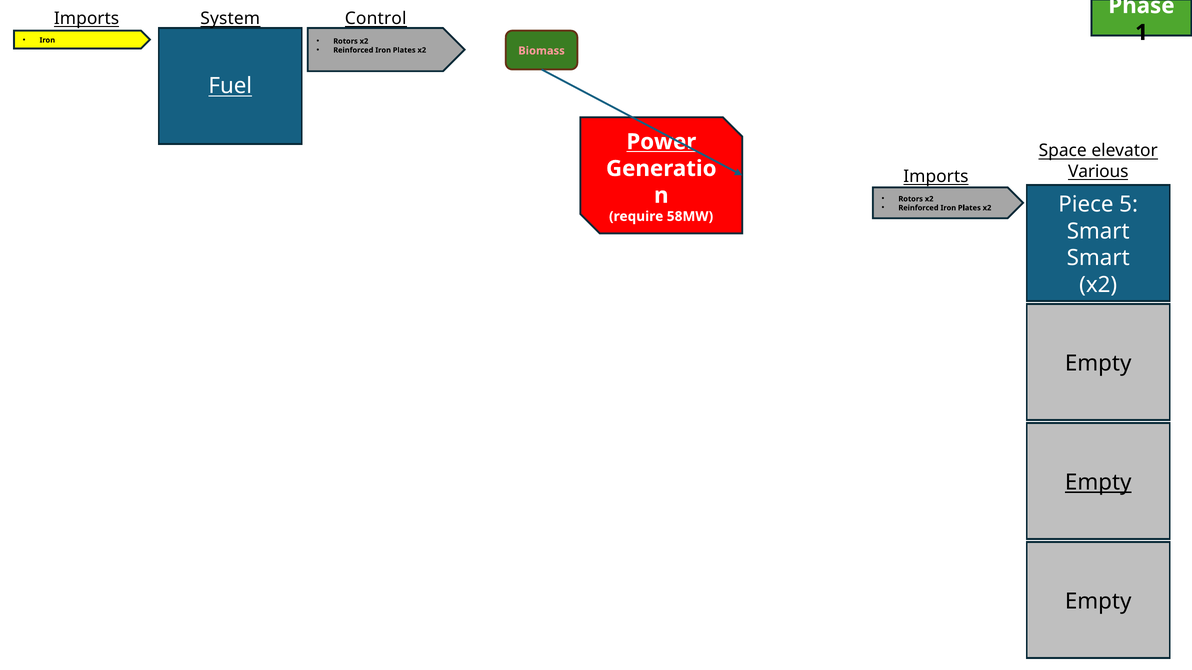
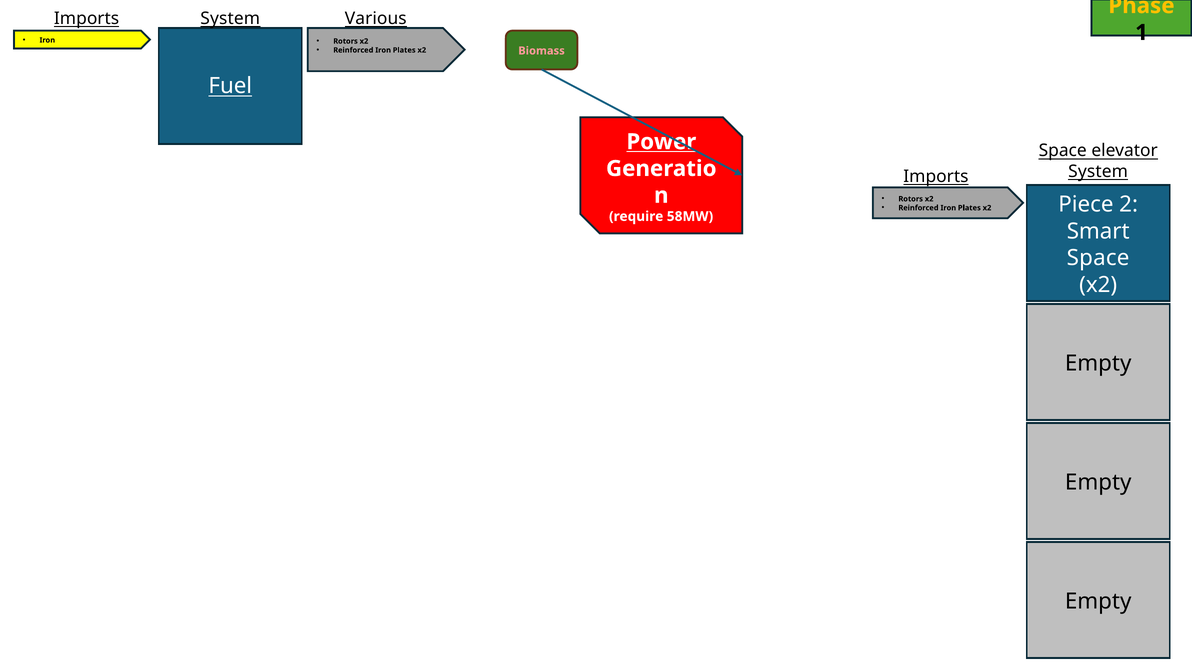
Phase colour: white -> yellow
Control: Control -> Various
Various at (1098, 172): Various -> System
5: 5 -> 2
Smart at (1098, 258): Smart -> Space
Empty at (1098, 483) underline: present -> none
